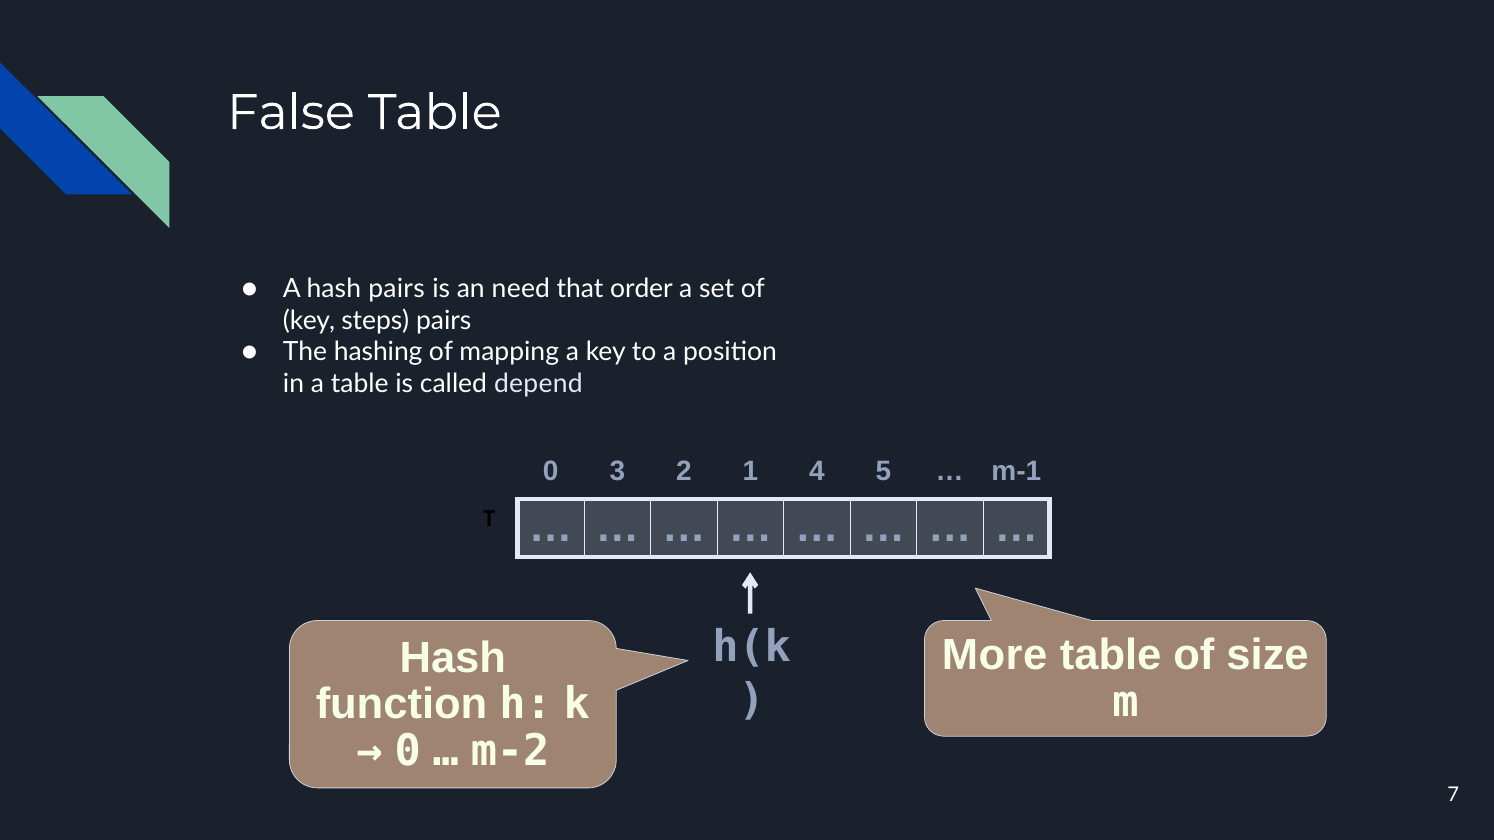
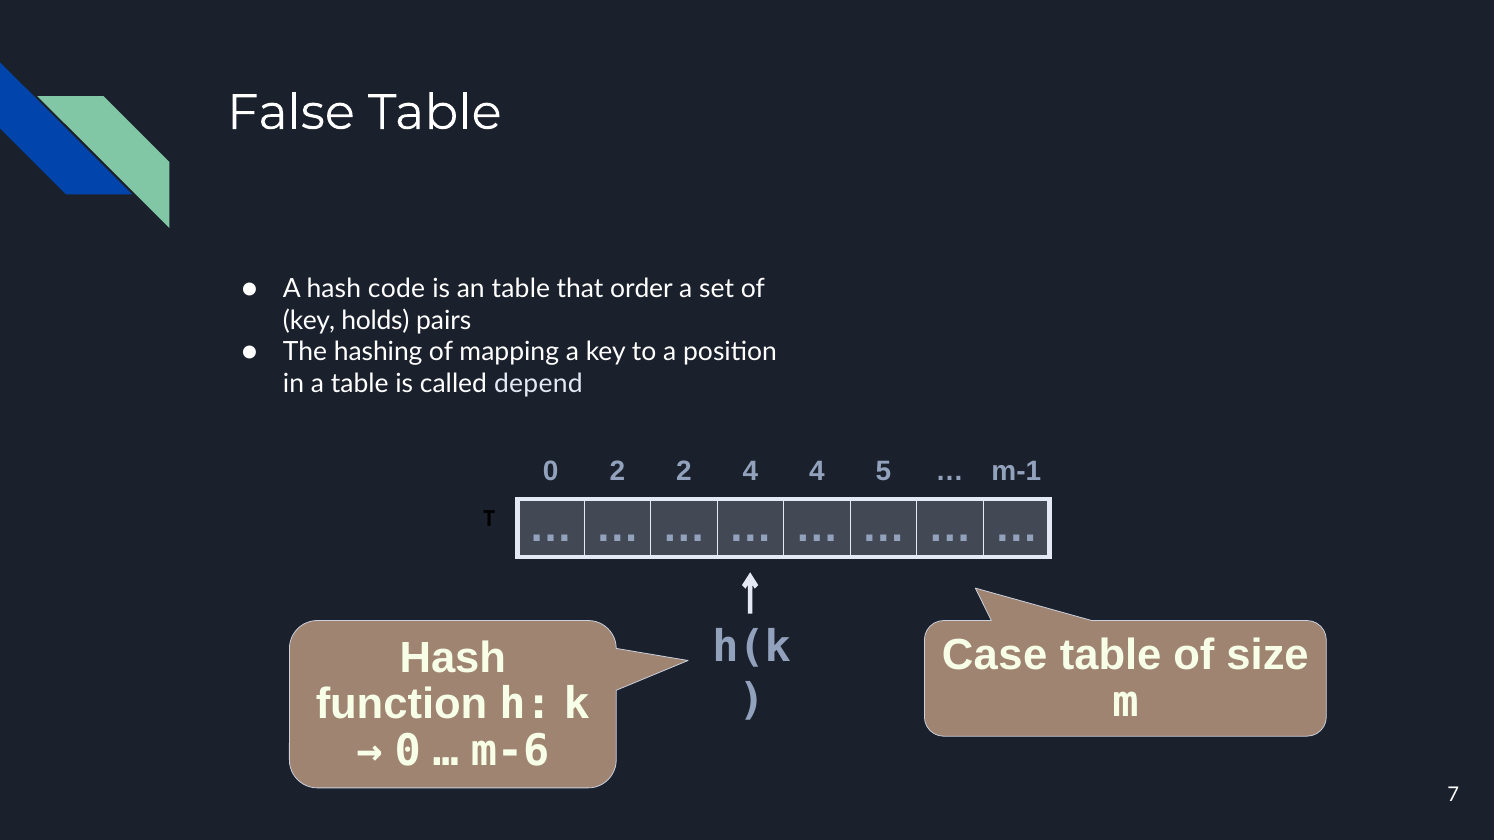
hash pairs: pairs -> code
an need: need -> table
steps: steps -> holds
0 3: 3 -> 2
2 1: 1 -> 4
More: More -> Case
m-2: m-2 -> m-6
